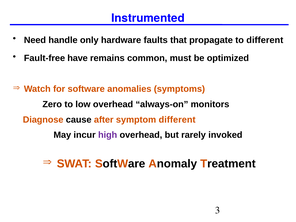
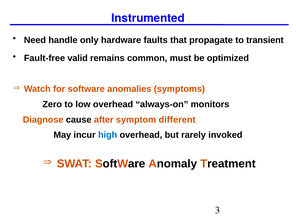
to different: different -> transient
have: have -> valid
high colour: purple -> blue
